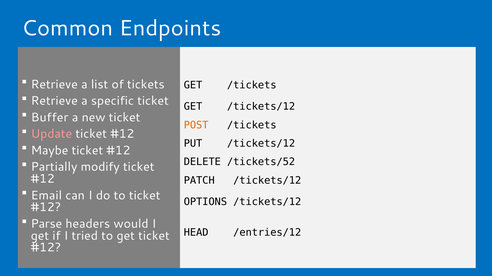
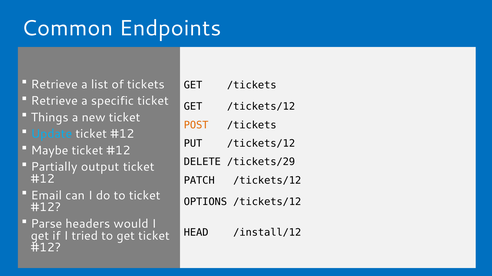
Buffer: Buffer -> Things
Update colour: pink -> light blue
/tickets/52: /tickets/52 -> /tickets/29
modify: modify -> output
/entries/12: /entries/12 -> /install/12
